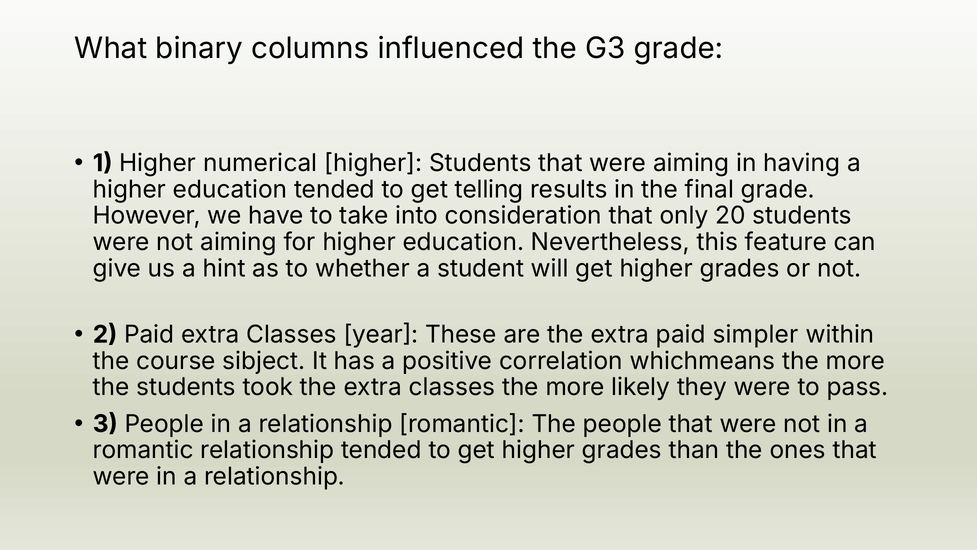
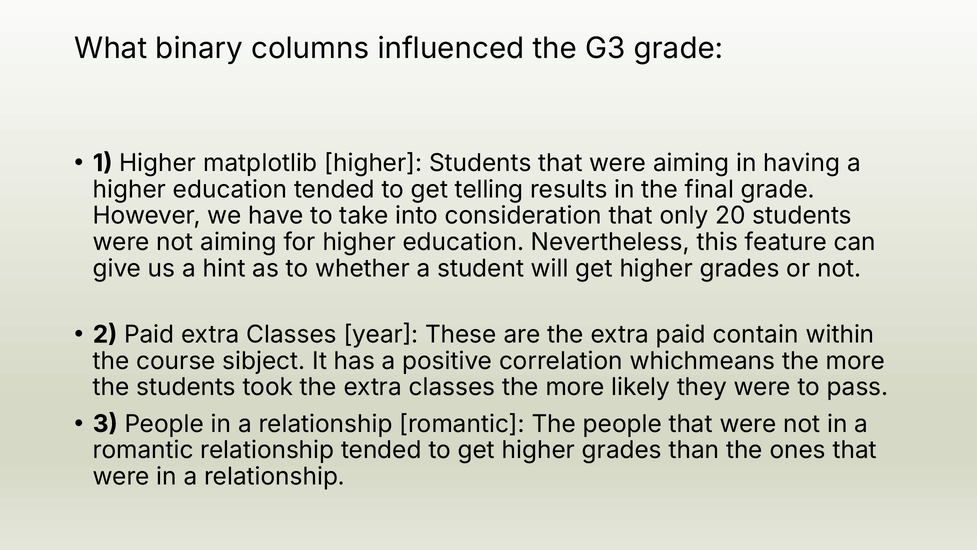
numerical: numerical -> matplotlib
simpler: simpler -> contain
